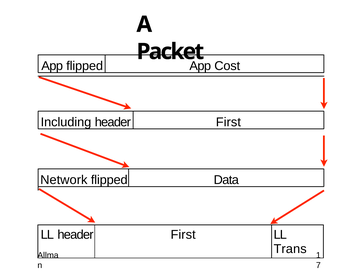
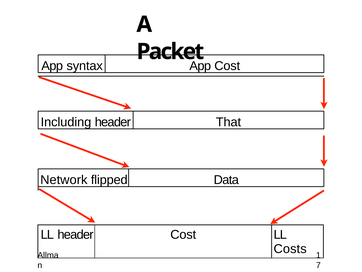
App flipped: flipped -> syntax
First at (228, 122): First -> That
LL header First: First -> Cost
Trans: Trans -> Costs
